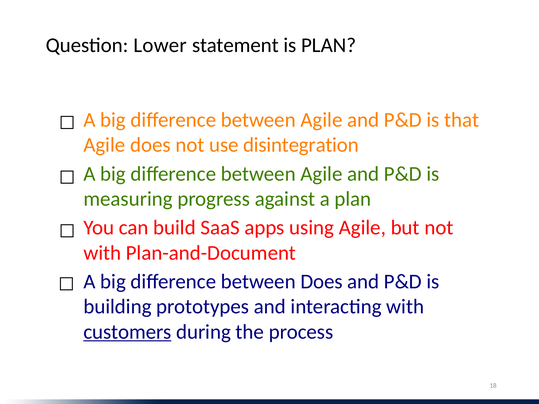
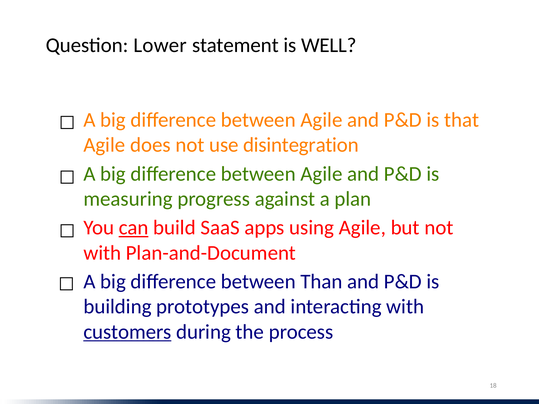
is PLAN: PLAN -> WELL
can underline: none -> present
between Does: Does -> Than
